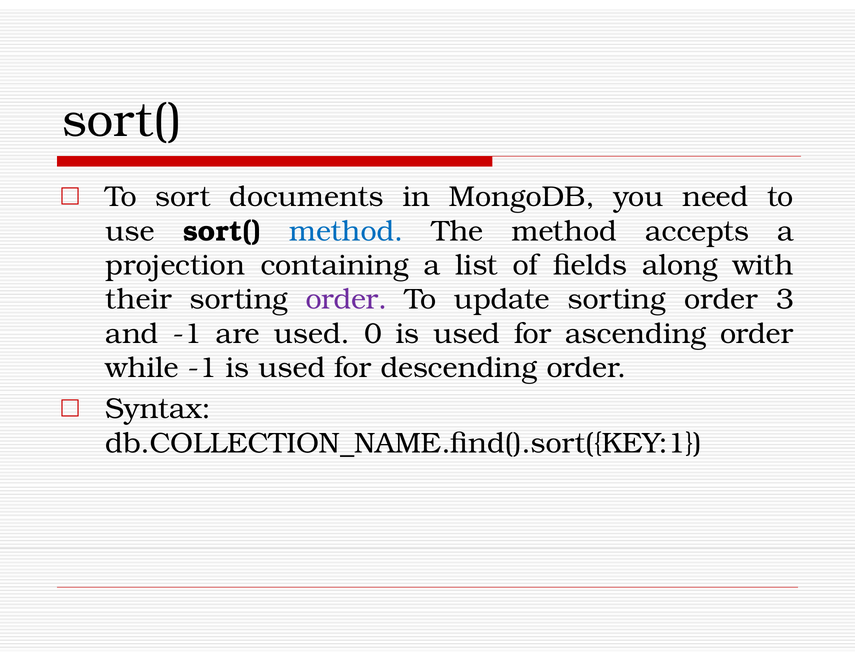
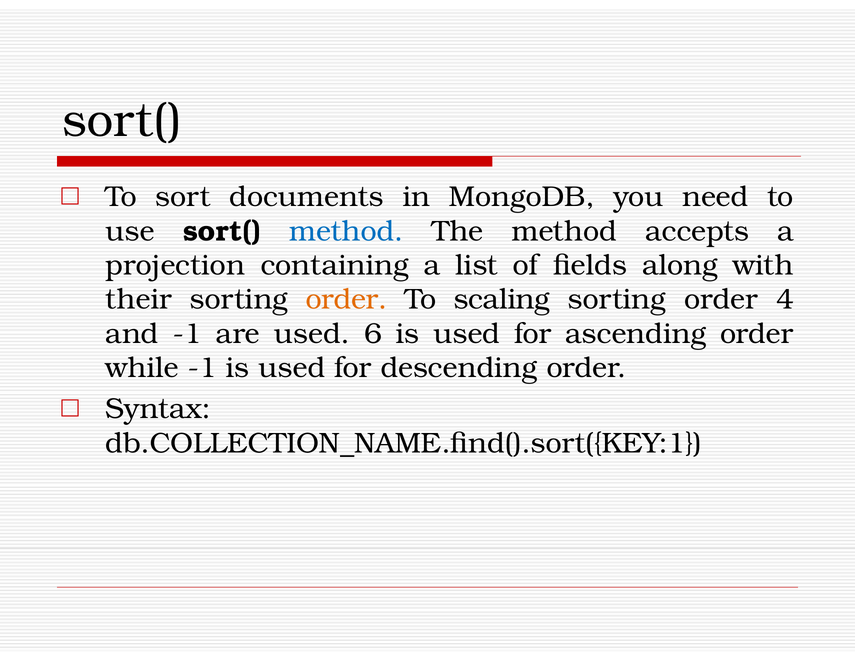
order at (346, 299) colour: purple -> orange
update: update -> scaling
3: 3 -> 4
0: 0 -> 6
